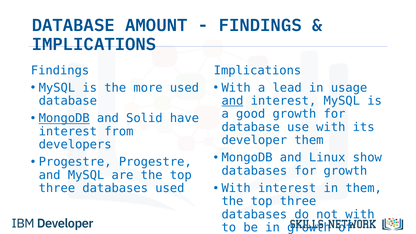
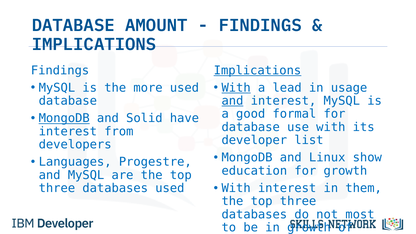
Implications at (257, 70) underline: none -> present
With at (236, 88) underline: none -> present
good growth: growth -> formal
developer them: them -> list
Progestre at (75, 162): Progestre -> Languages
databases at (254, 171): databases -> education
not with: with -> most
